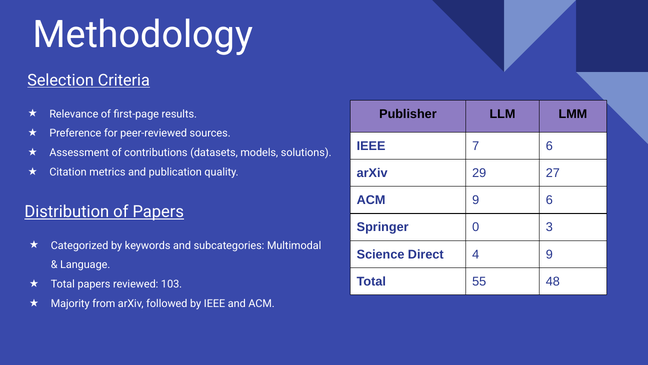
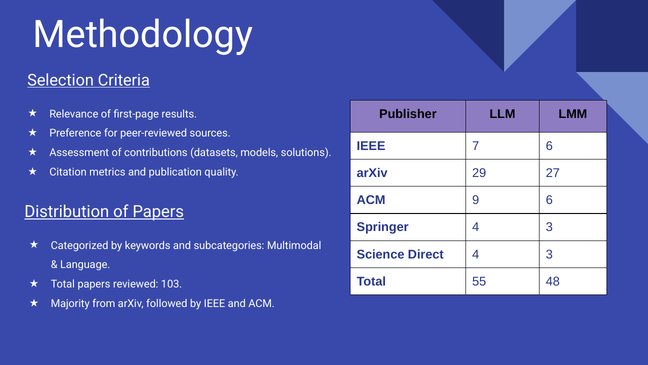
Springer 0: 0 -> 4
Direct 4 9: 9 -> 3
